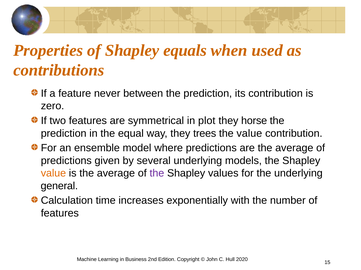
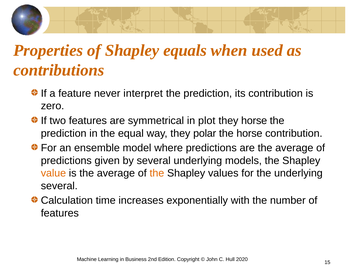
between: between -> interpret
trees: trees -> polar
the value: value -> horse
the at (157, 174) colour: purple -> orange
general at (59, 186): general -> several
